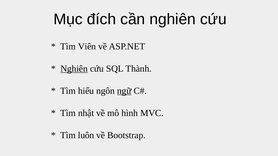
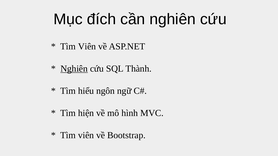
ngữ underline: present -> none
nhật: nhật -> hiện
luôn at (86, 136): luôn -> viên
